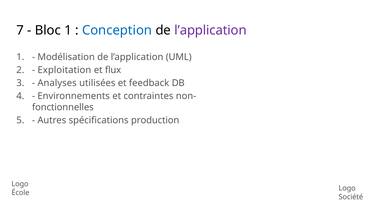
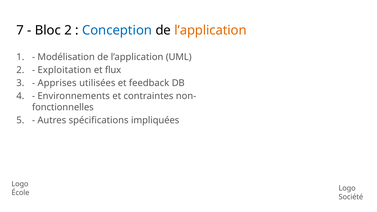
Bloc 1: 1 -> 2
l’application at (210, 30) colour: purple -> orange
Analyses: Analyses -> Apprises
production: production -> impliquées
